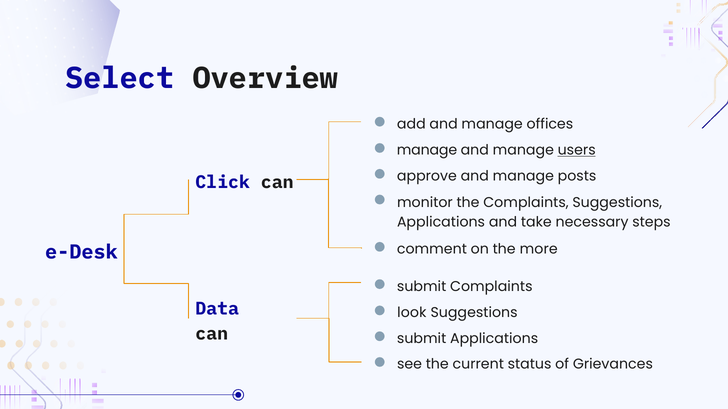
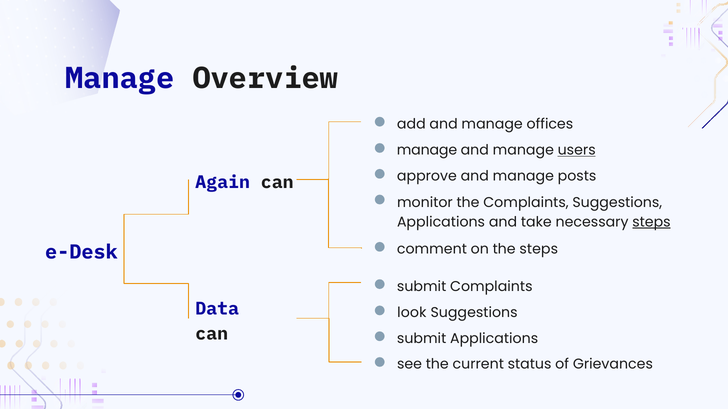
Select at (120, 78): Select -> Manage
Click: Click -> Again
steps at (651, 222) underline: none -> present
the more: more -> steps
